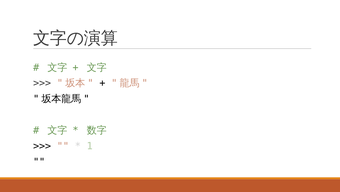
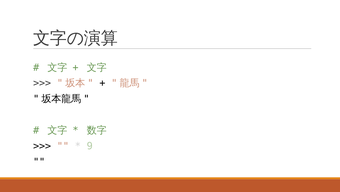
1: 1 -> 9
